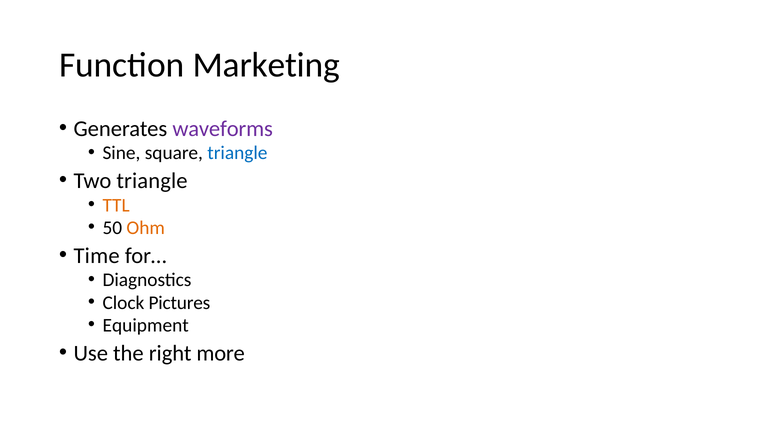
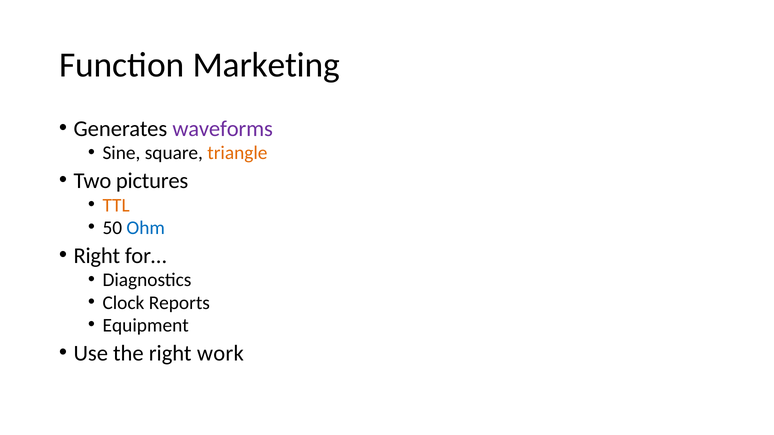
triangle at (237, 153) colour: blue -> orange
Two triangle: triangle -> pictures
Ohm colour: orange -> blue
Time at (97, 256): Time -> Right
Pictures: Pictures -> Reports
more: more -> work
